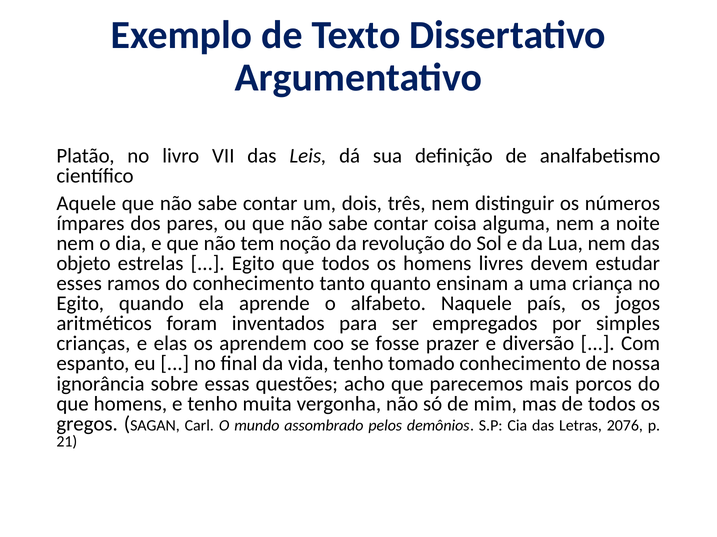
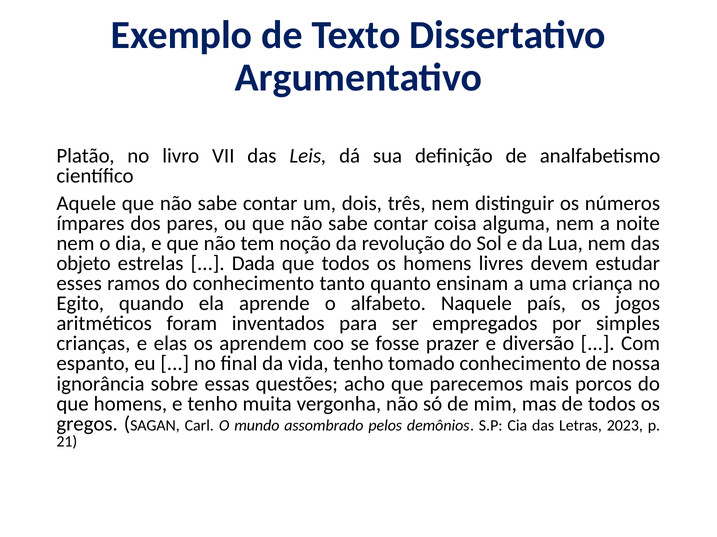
Egito at (253, 264): Egito -> Dada
2076: 2076 -> 2023
